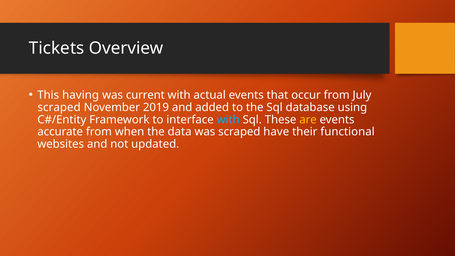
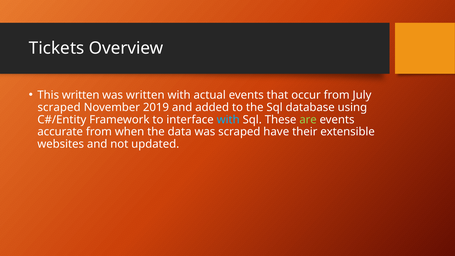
This having: having -> written
was current: current -> written
are colour: yellow -> light green
functional: functional -> extensible
